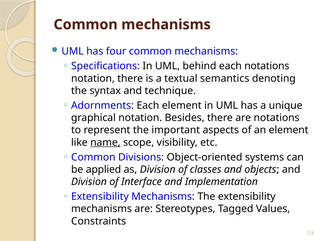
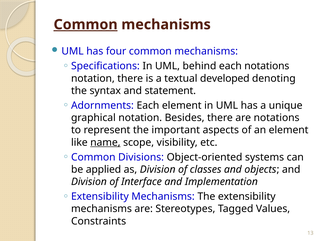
Common at (86, 25) underline: none -> present
semantics: semantics -> developed
technique: technique -> statement
